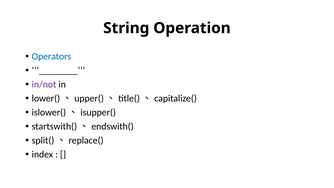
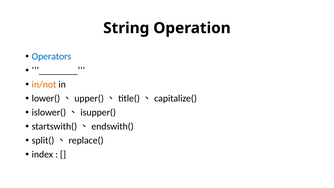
in/not colour: purple -> orange
